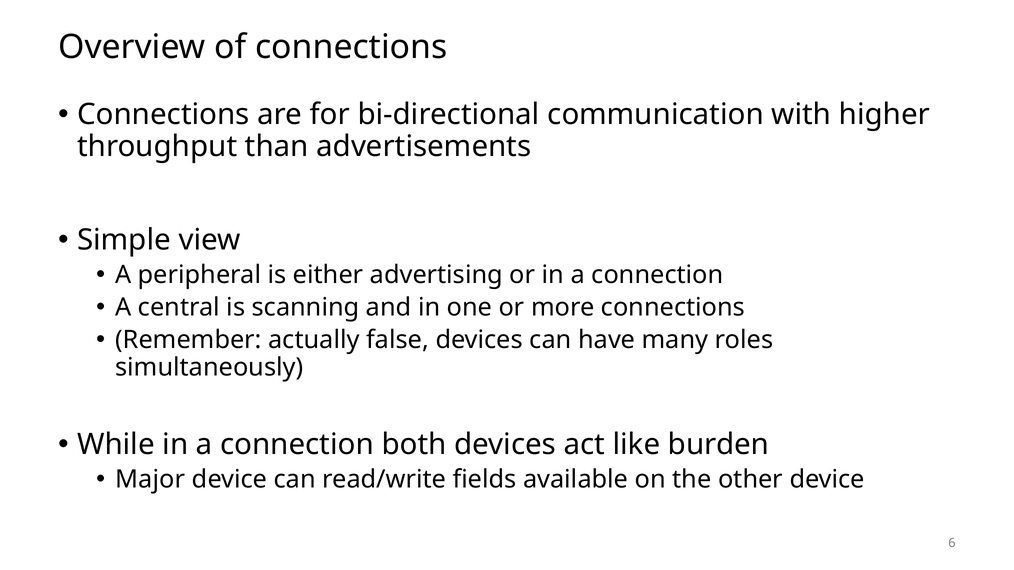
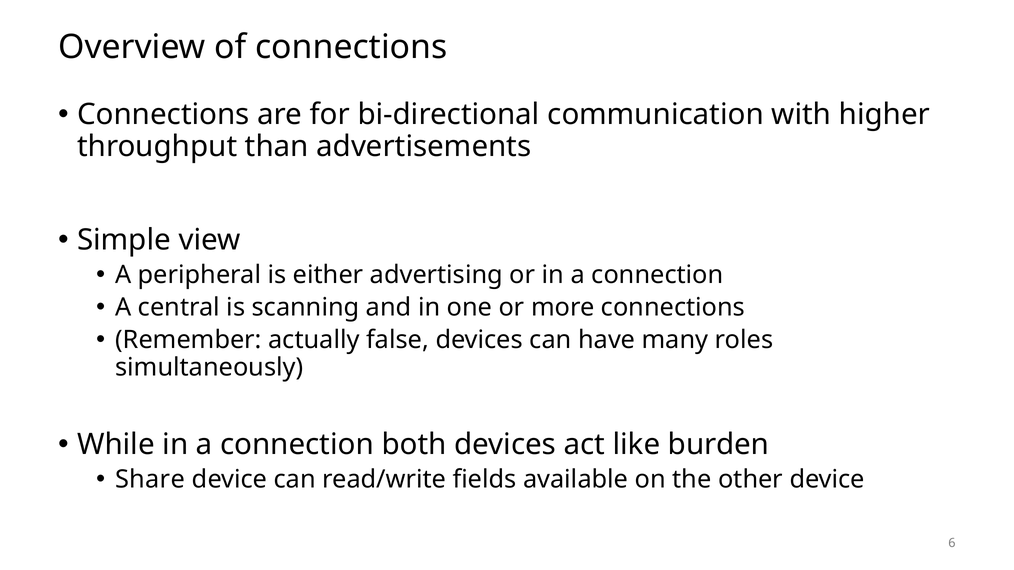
Major: Major -> Share
